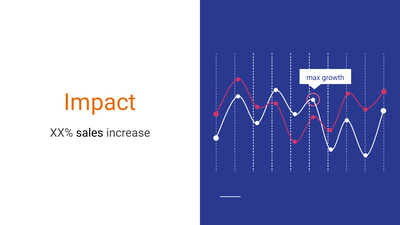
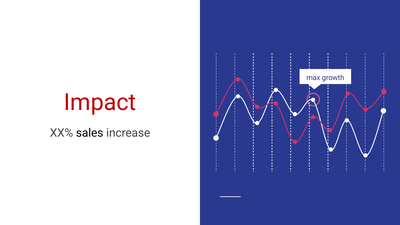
Impact colour: orange -> red
